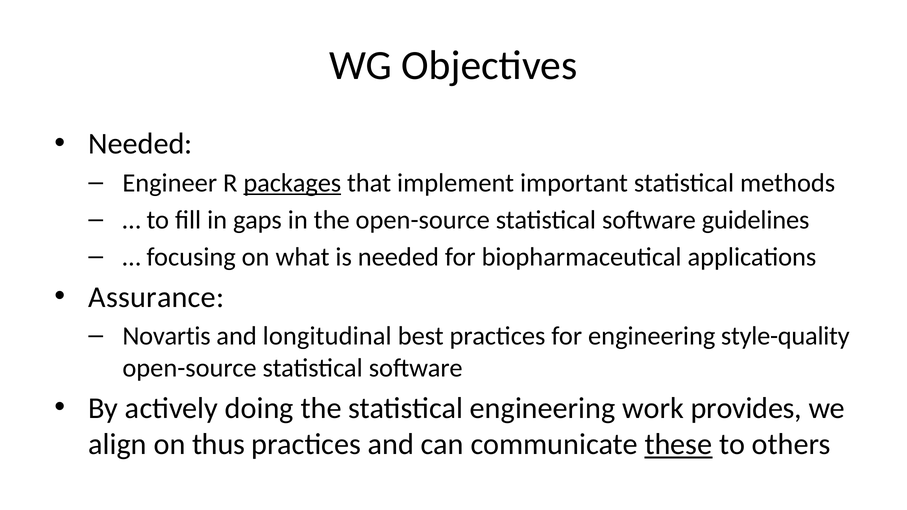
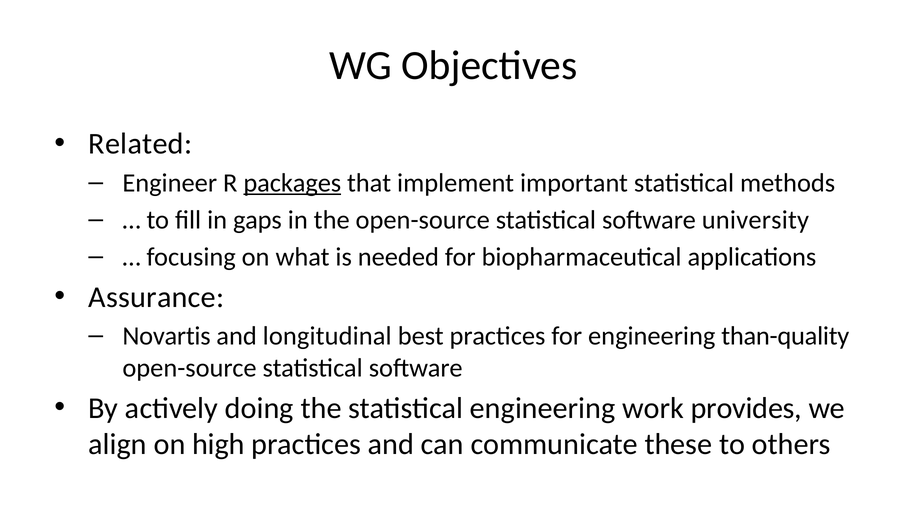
Needed at (140, 144): Needed -> Related
guidelines: guidelines -> university
style-quality: style-quality -> than-quality
thus: thus -> high
these underline: present -> none
